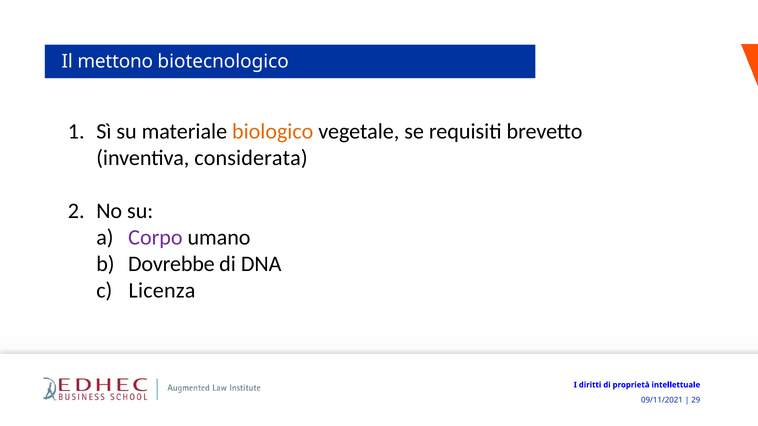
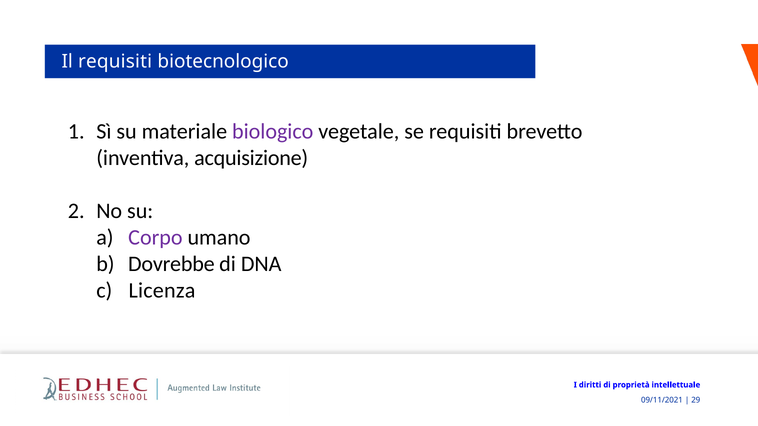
Il mettono: mettono -> requisiti
biologico colour: orange -> purple
considerata: considerata -> acquisizione
